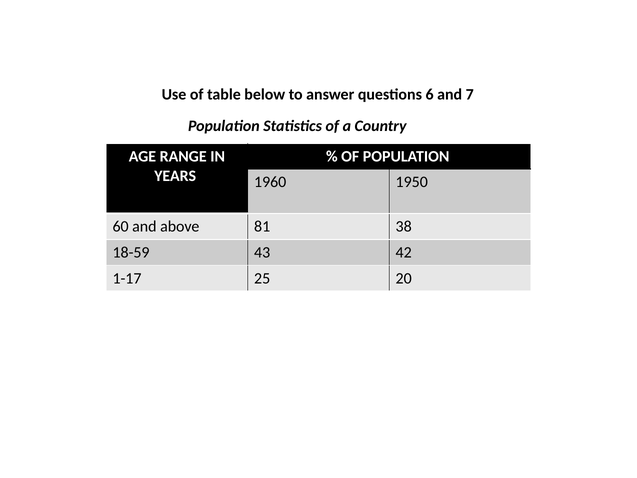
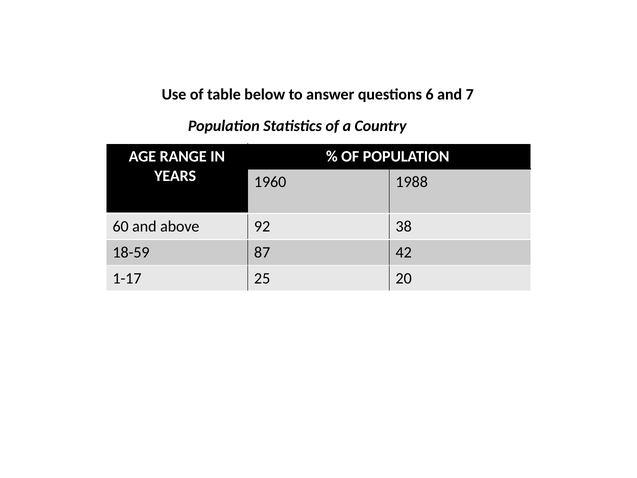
1950: 1950 -> 1988
81: 81 -> 92
43: 43 -> 87
